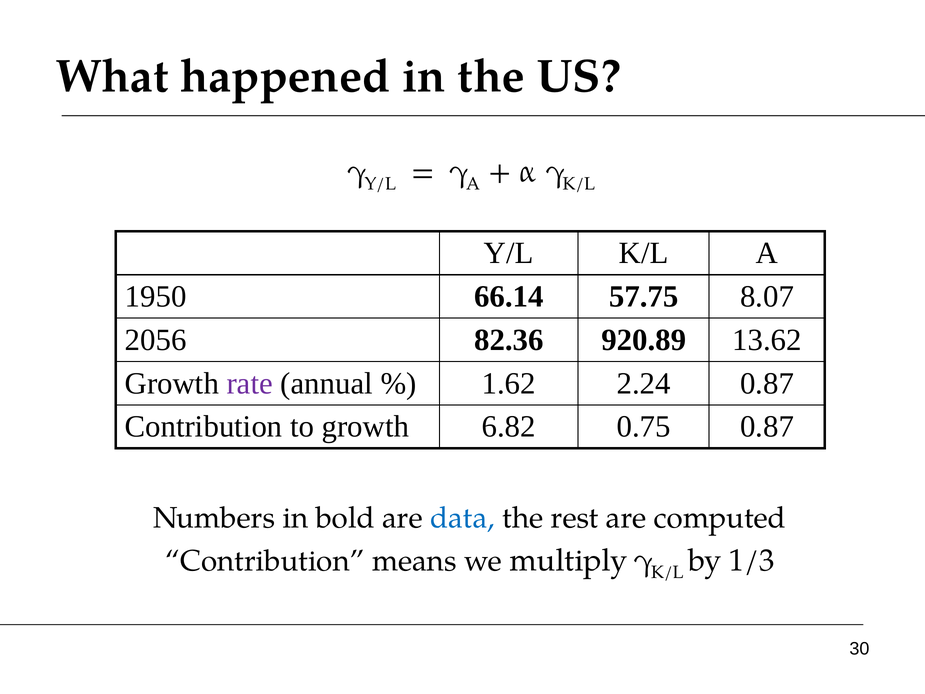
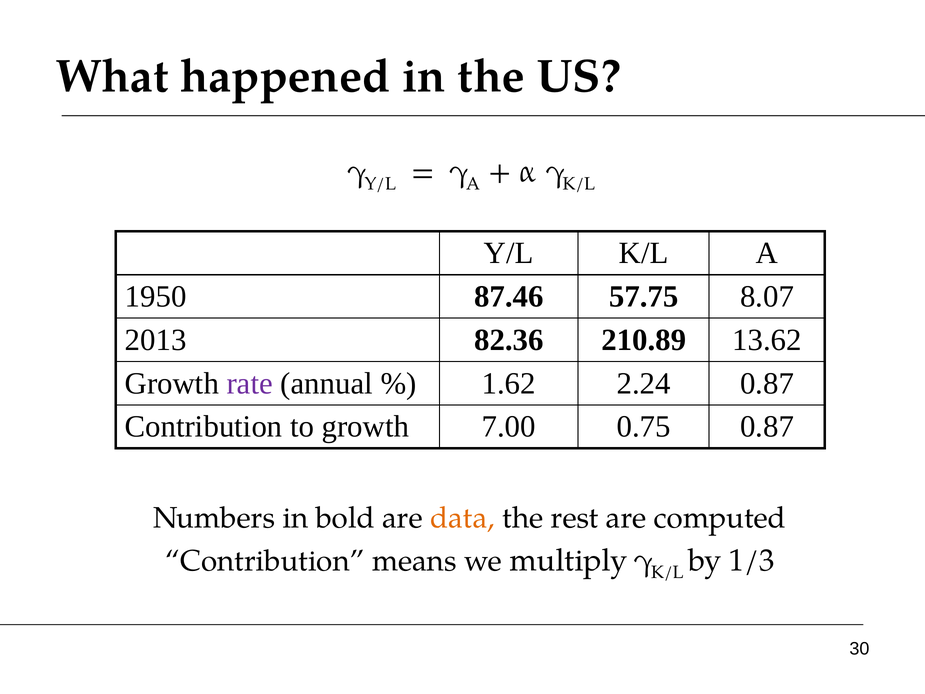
66.14: 66.14 -> 87.46
2056: 2056 -> 2013
920.89: 920.89 -> 210.89
6.82: 6.82 -> 7.00
data colour: blue -> orange
